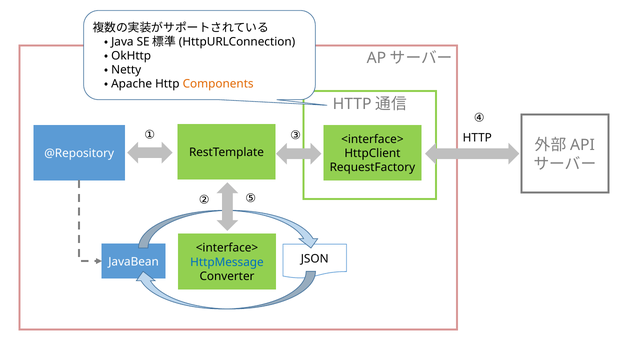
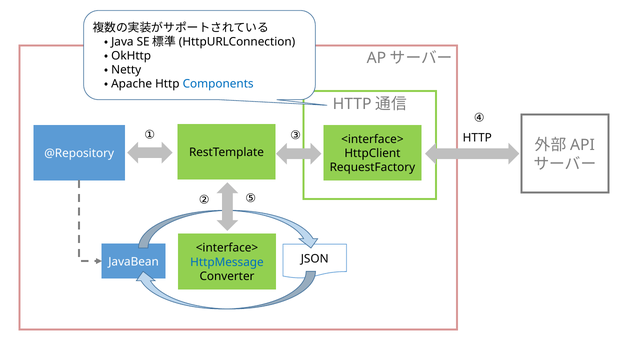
Components colour: orange -> blue
